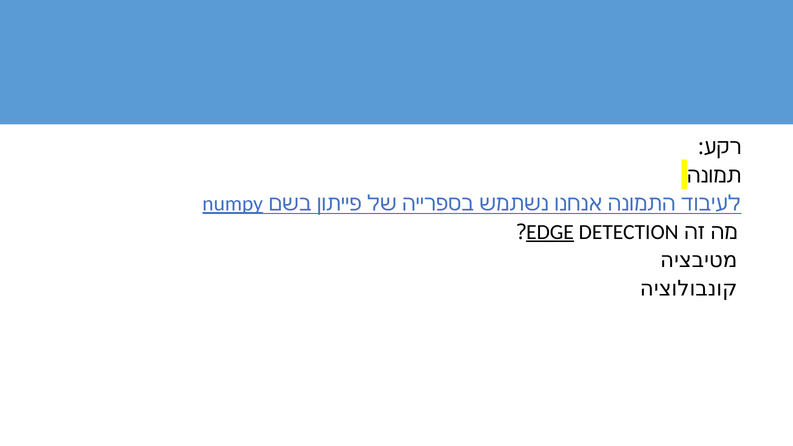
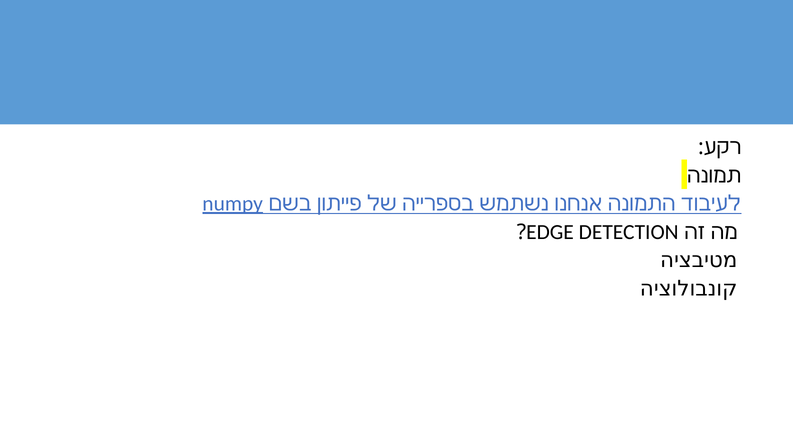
EDGE underline: present -> none
